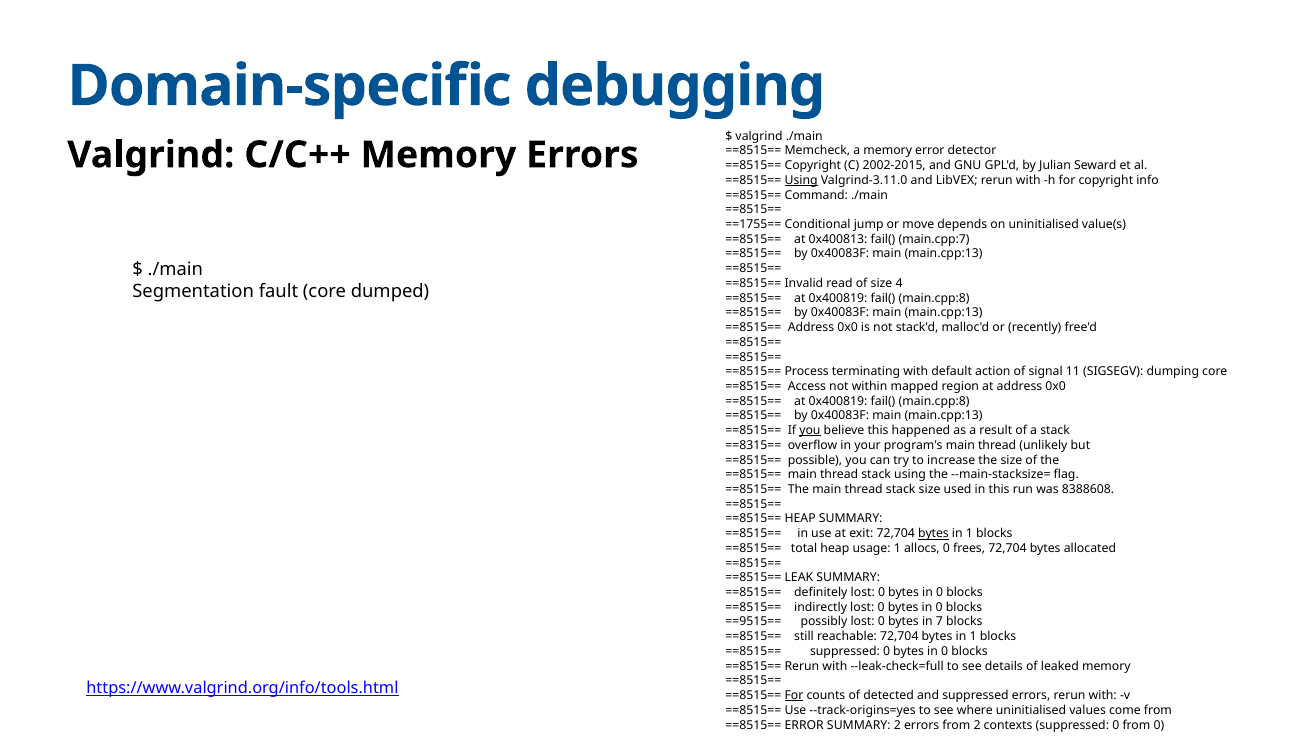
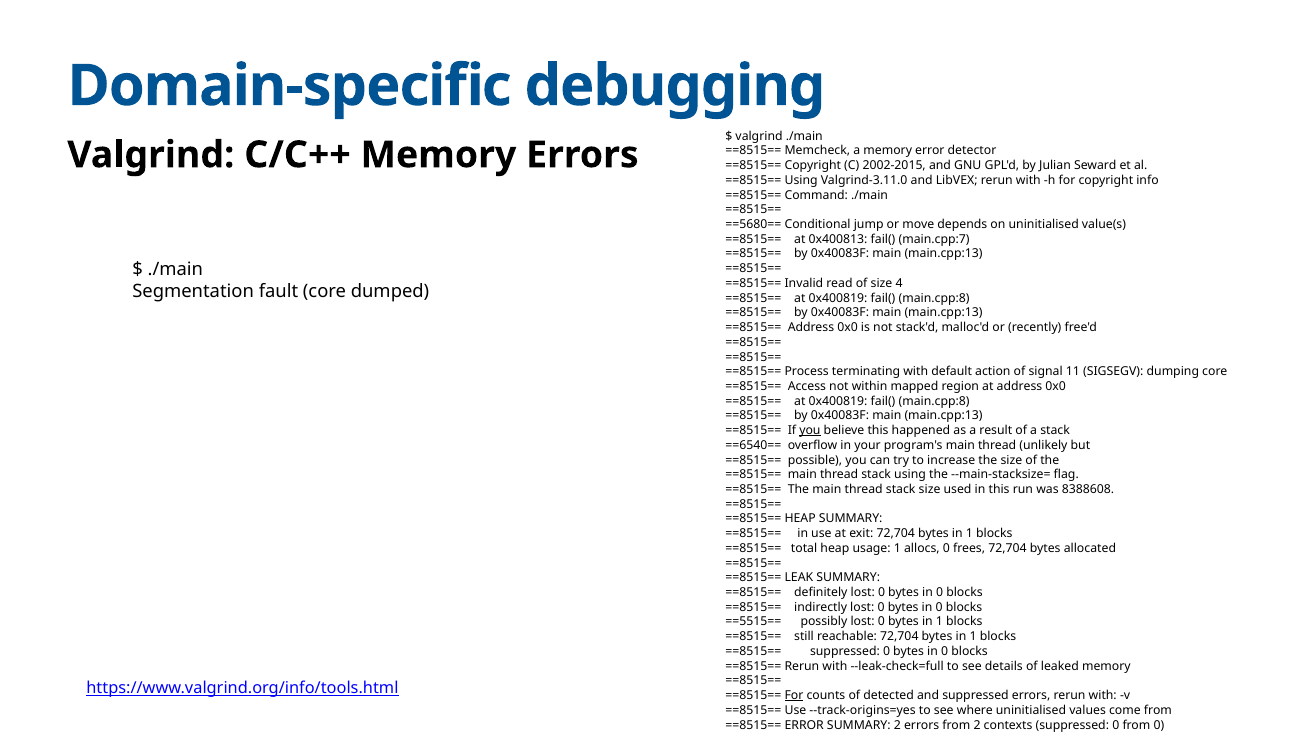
Using at (801, 180) underline: present -> none
==1755==: ==1755== -> ==5680==
==8315==: ==8315== -> ==6540==
bytes at (933, 534) underline: present -> none
==9515==: ==9515== -> ==5515==
0 bytes in 7: 7 -> 1
